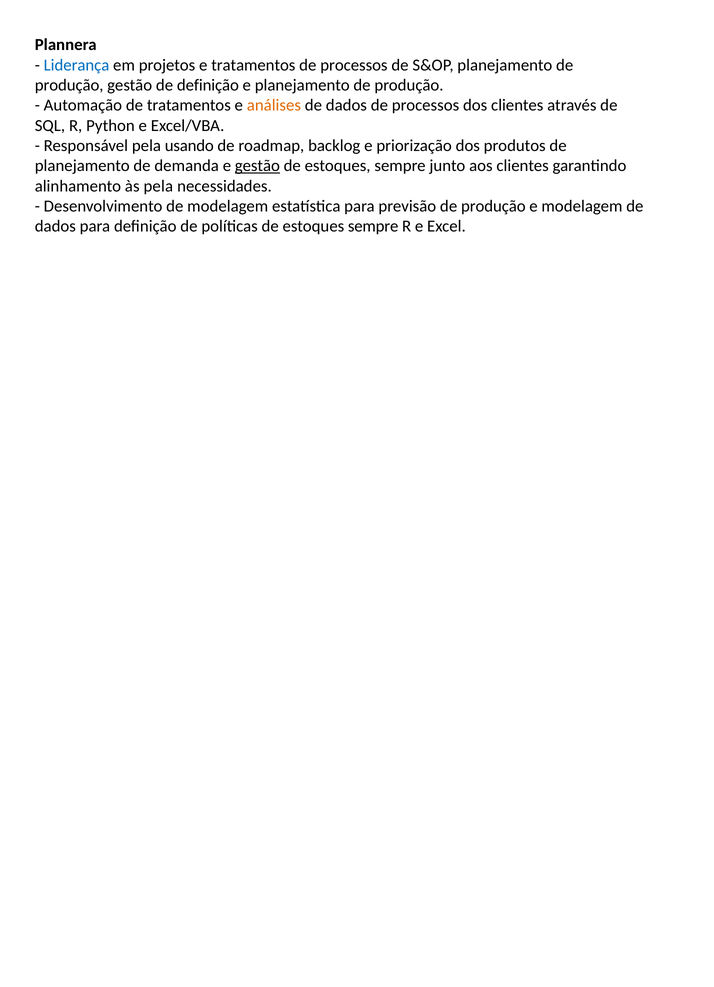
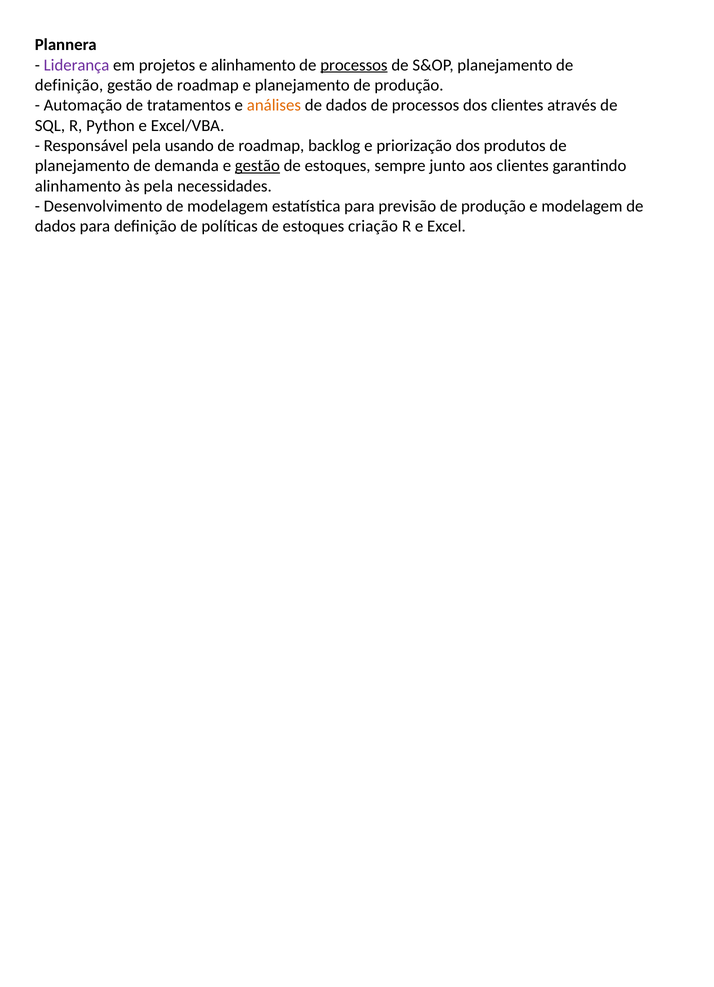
Liderança colour: blue -> purple
e tratamentos: tratamentos -> alinhamento
processos at (354, 65) underline: none -> present
produção at (69, 85): produção -> definição
gestão de definição: definição -> roadmap
políticas de estoques sempre: sempre -> criação
